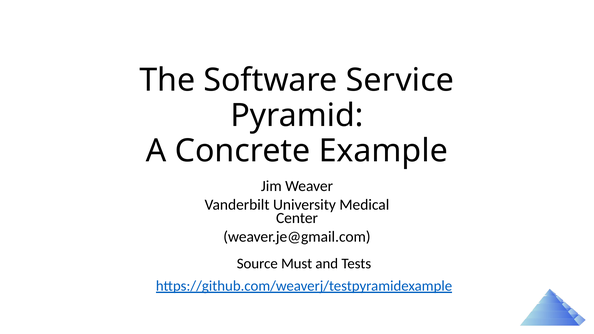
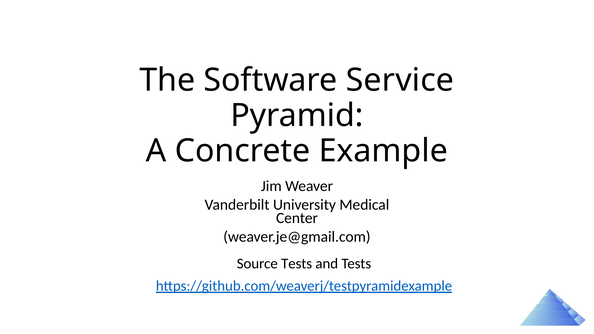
Source Must: Must -> Tests
